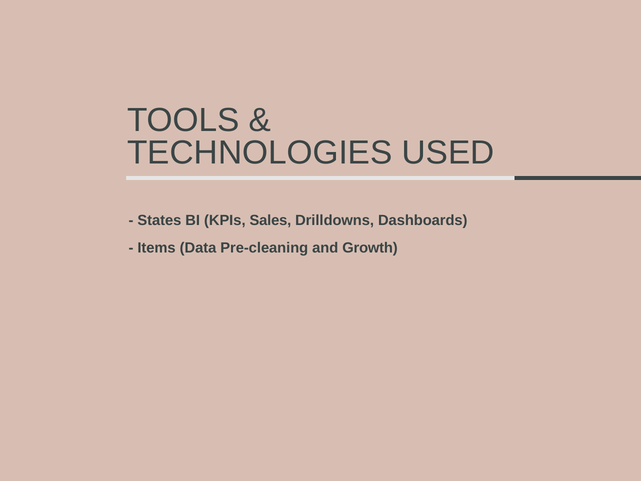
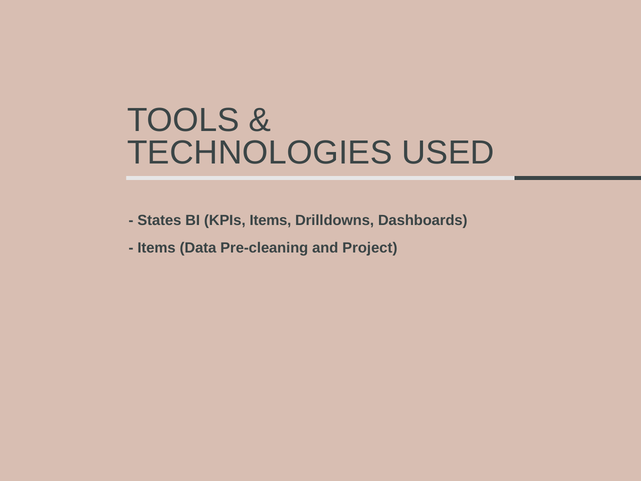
KPIs Sales: Sales -> Items
Growth: Growth -> Project
